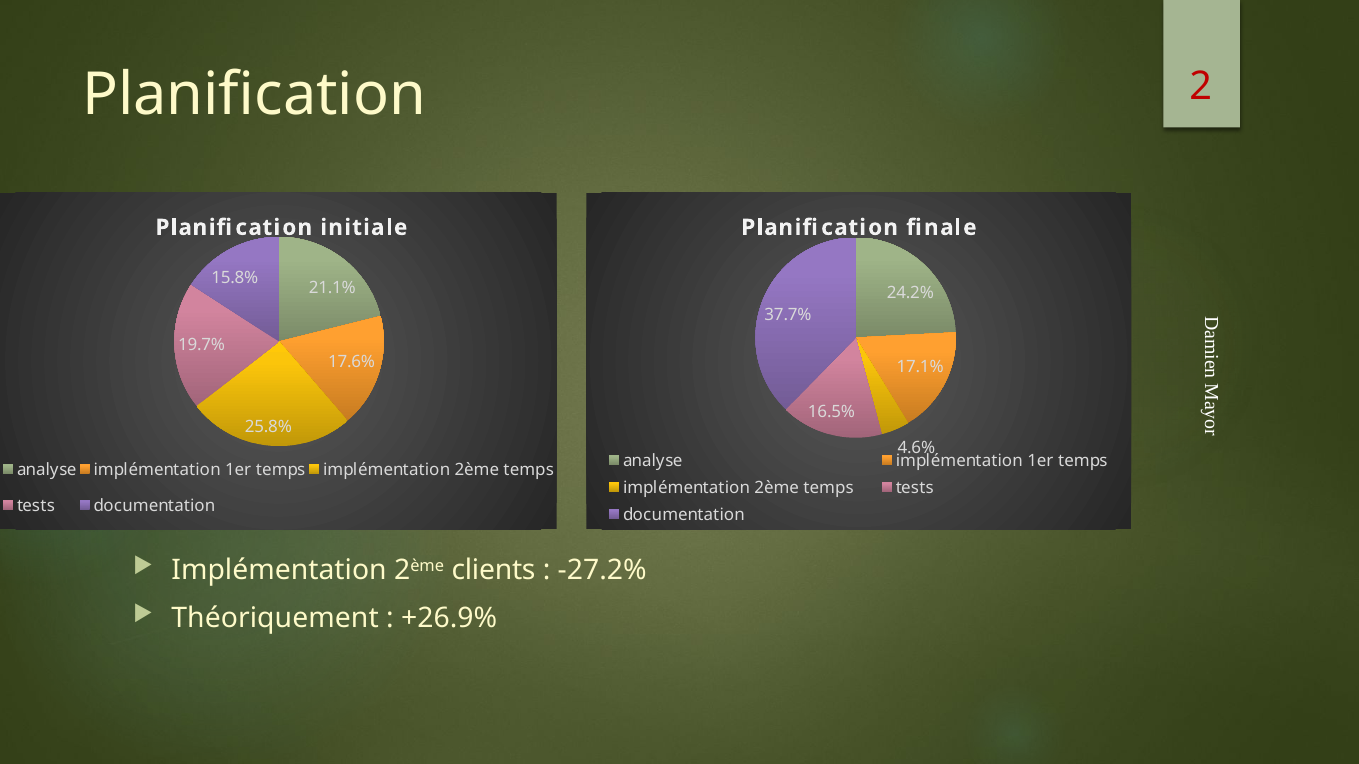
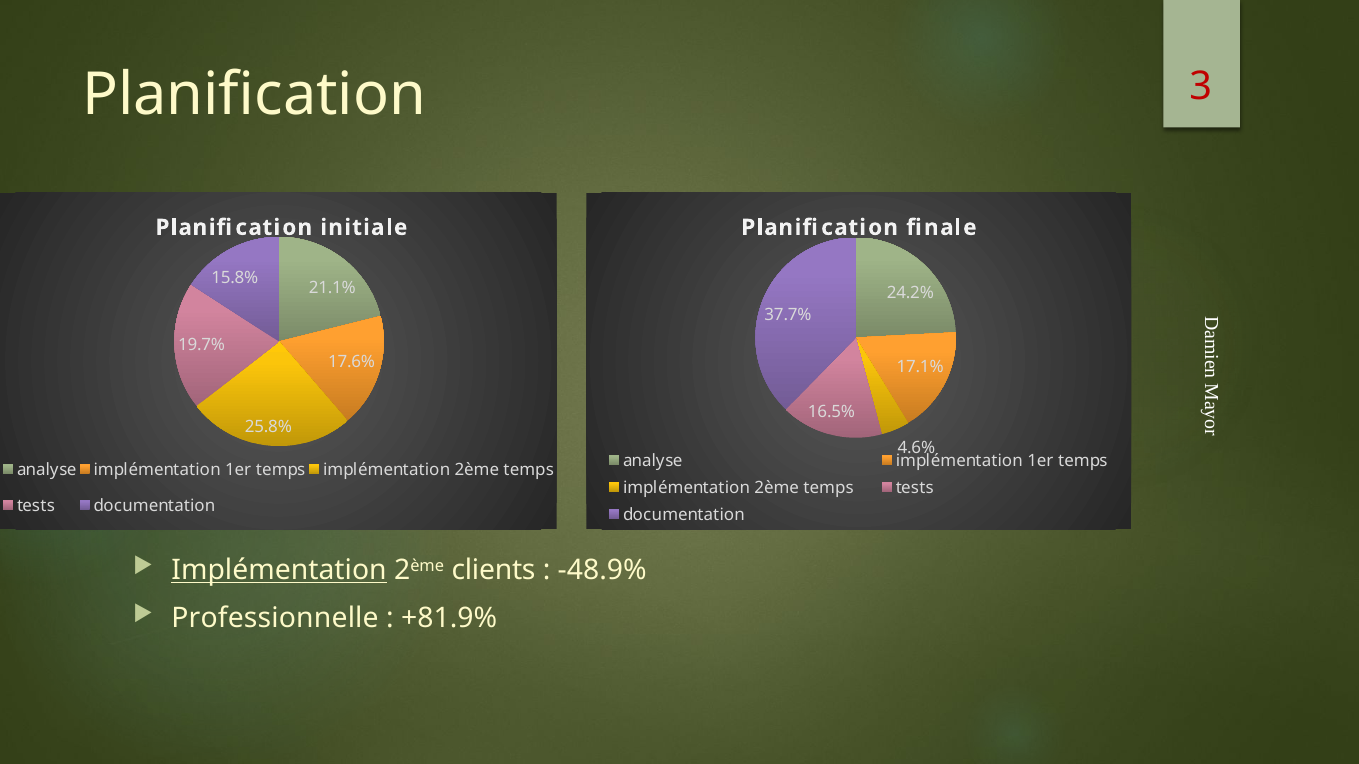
2: 2 -> 3
Implémentation at (279, 571) underline: none -> present
-27.2%: -27.2% -> -48.9%
Théoriquement: Théoriquement -> Professionnelle
+26.9%: +26.9% -> +81.9%
